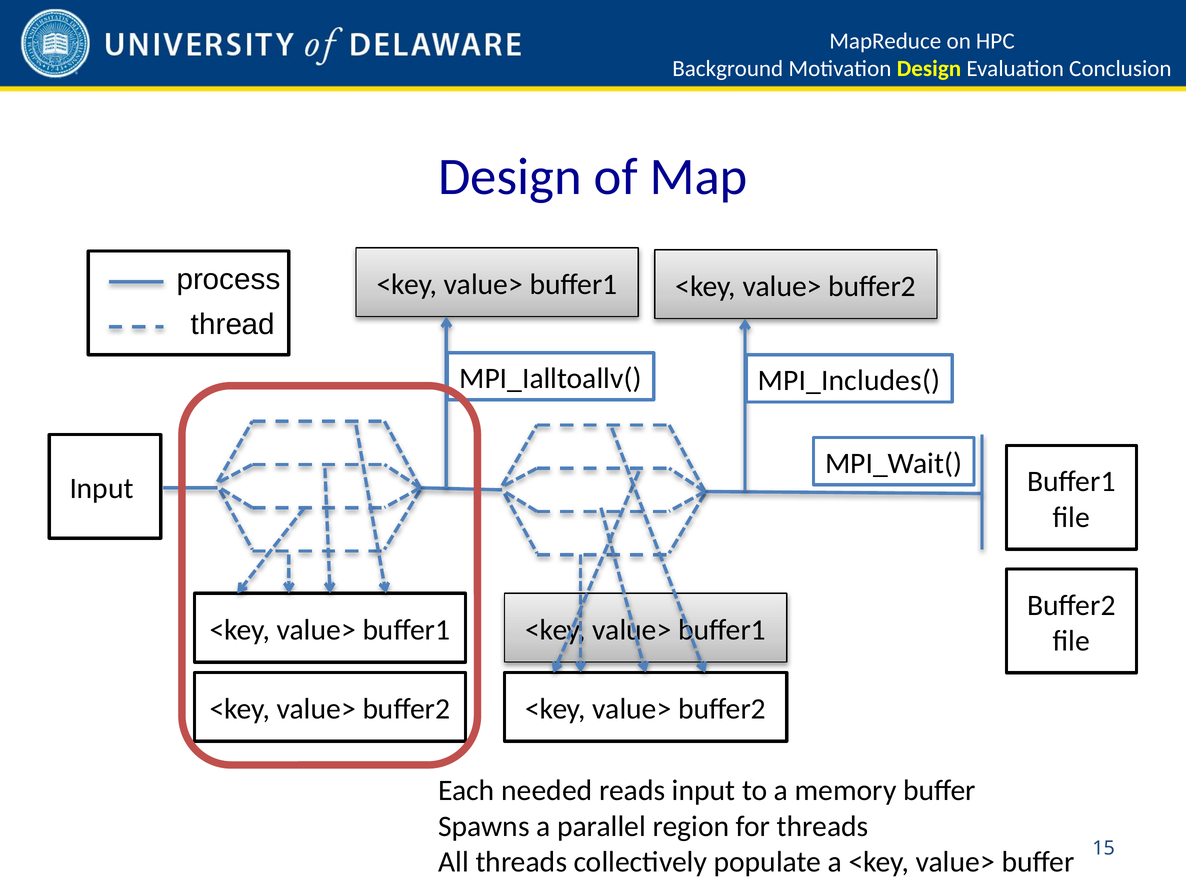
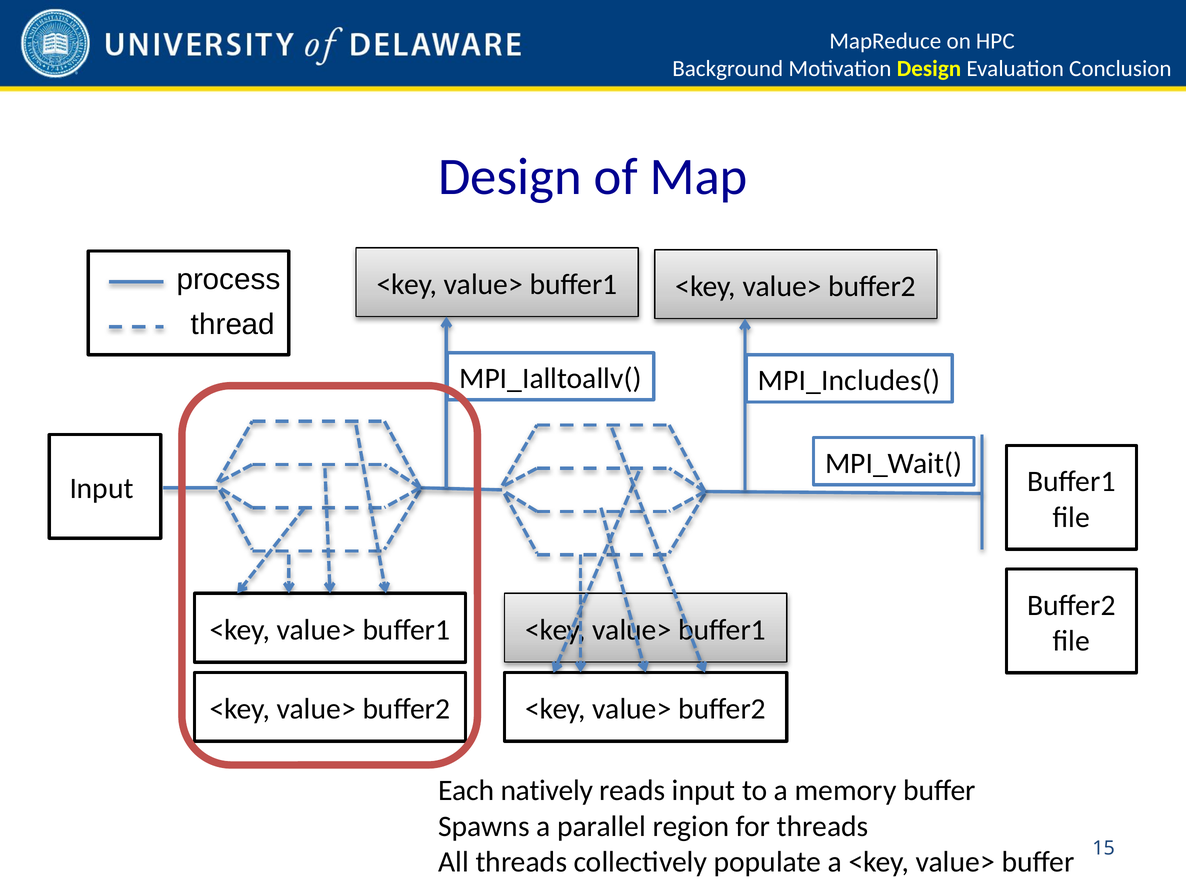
needed: needed -> natively
